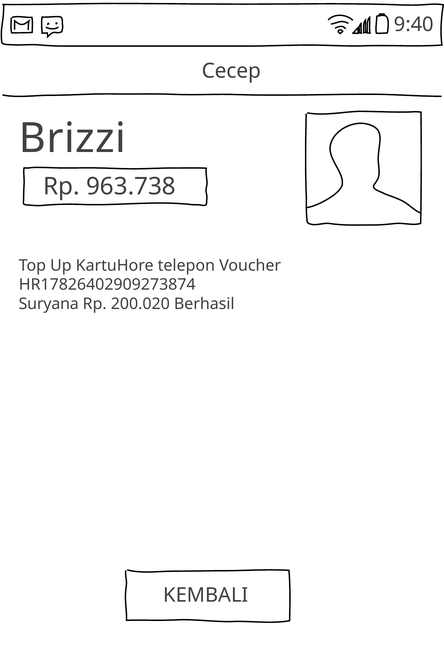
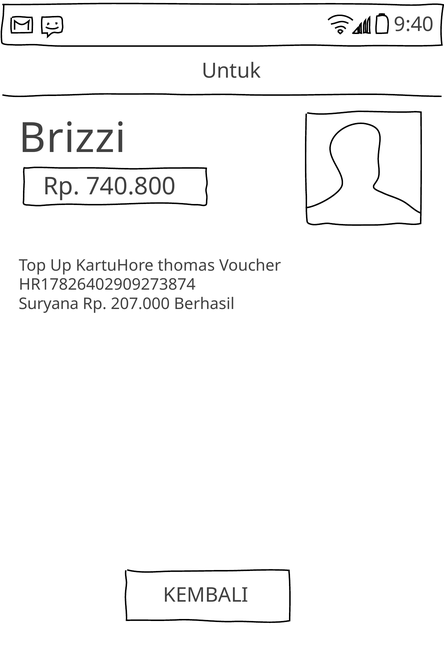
Cecep: Cecep -> Untuk
963.738: 963.738 -> 740.800
telepon: telepon -> thomas
200.020: 200.020 -> 207.000
